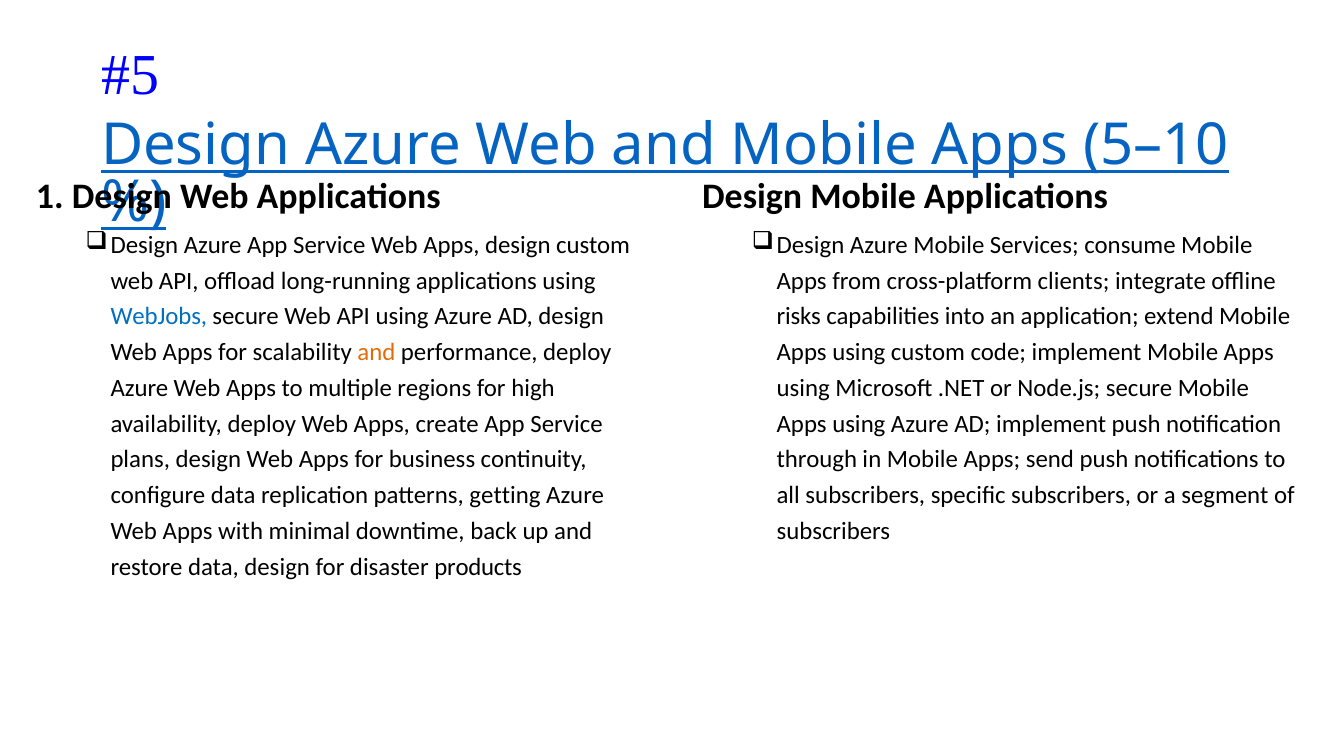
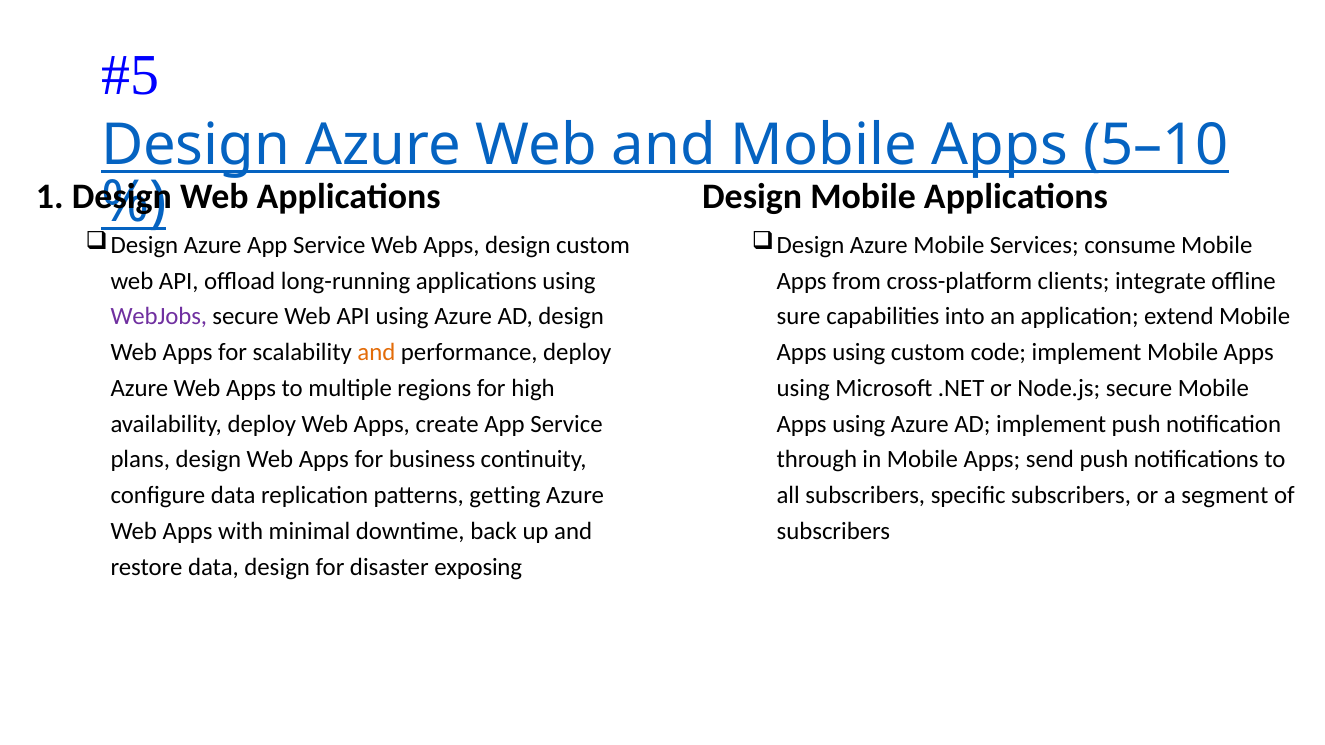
WebJobs colour: blue -> purple
risks: risks -> sure
products: products -> exposing
